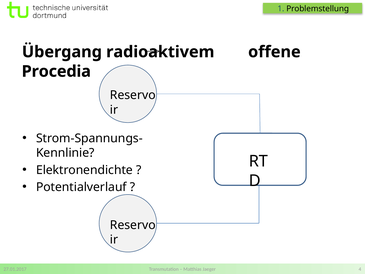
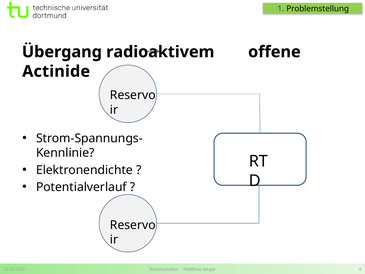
Procedia: Procedia -> Actinide
